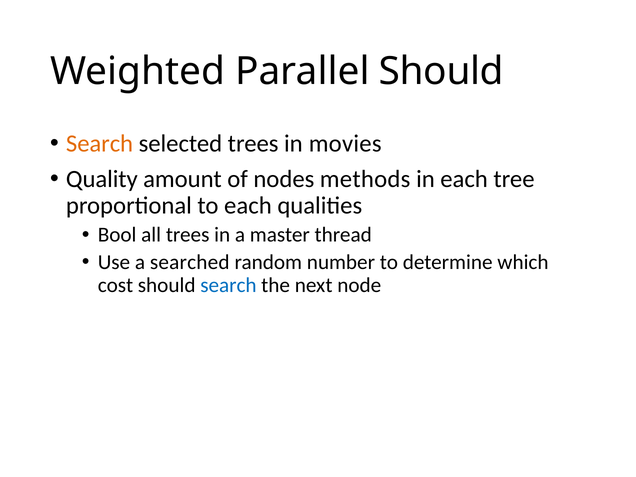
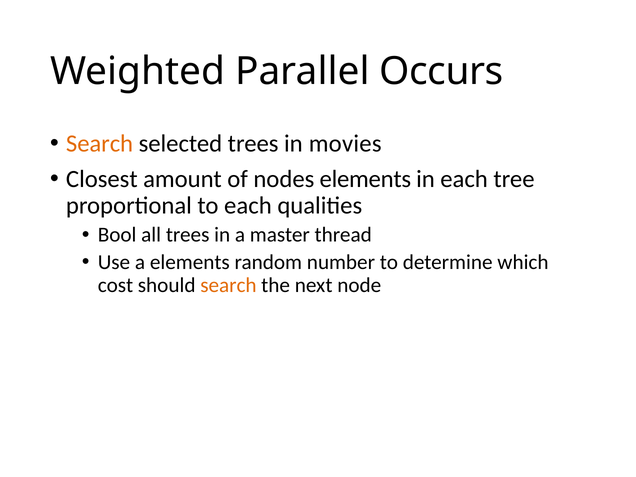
Parallel Should: Should -> Occurs
Quality: Quality -> Closest
nodes methods: methods -> elements
a searched: searched -> elements
search at (228, 285) colour: blue -> orange
